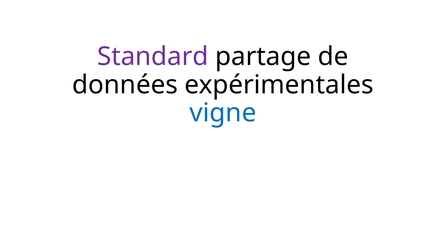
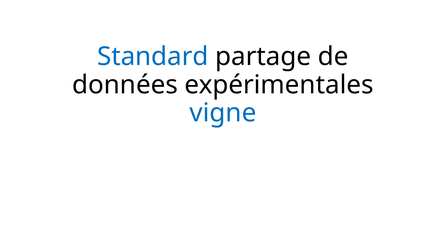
Standard colour: purple -> blue
